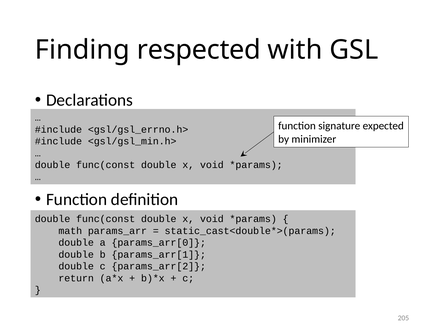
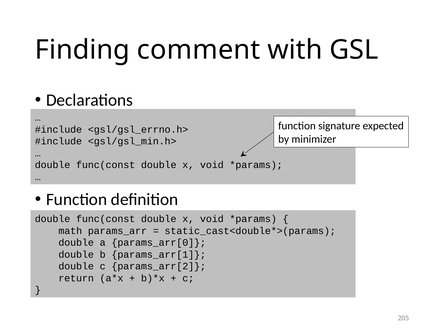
respected: respected -> comment
